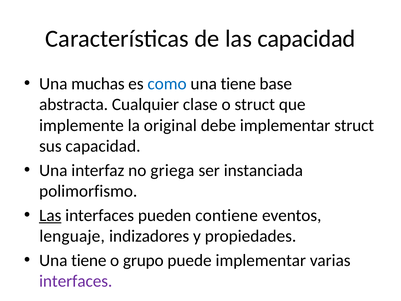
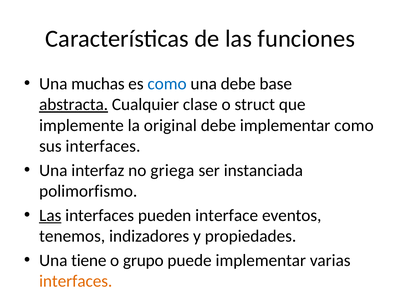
las capacidad: capacidad -> funciones
tiene at (238, 84): tiene -> debe
abstracta underline: none -> present
implementar struct: struct -> como
sus capacidad: capacidad -> interfaces
contiene: contiene -> interface
lenguaje: lenguaje -> tenemos
interfaces at (76, 281) colour: purple -> orange
